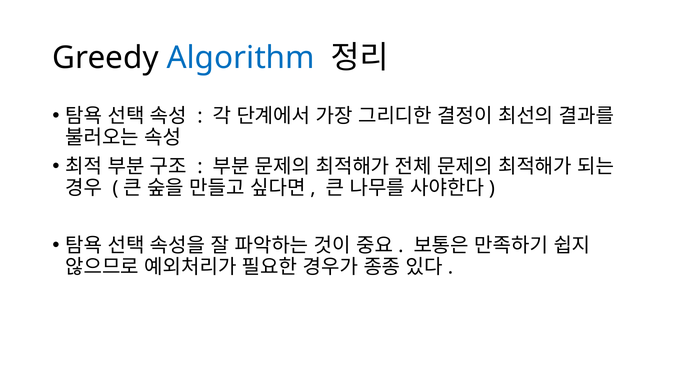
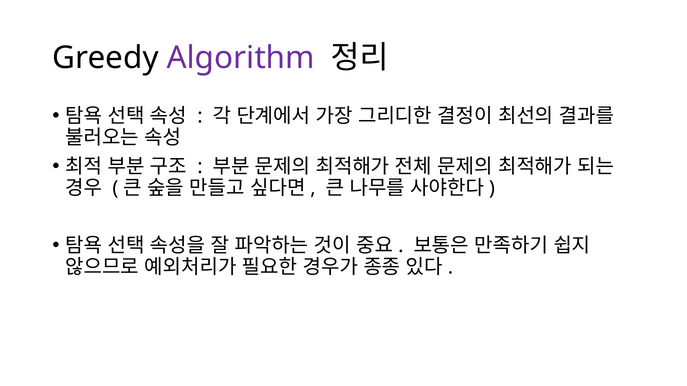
Algorithm colour: blue -> purple
